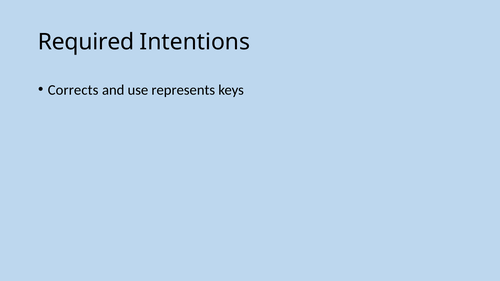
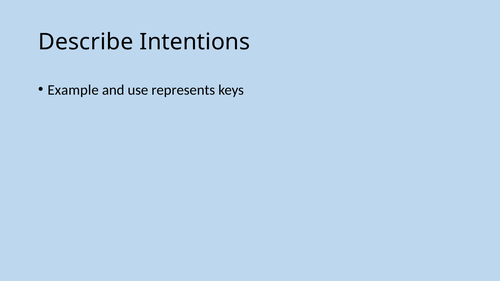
Required: Required -> Describe
Corrects: Corrects -> Example
